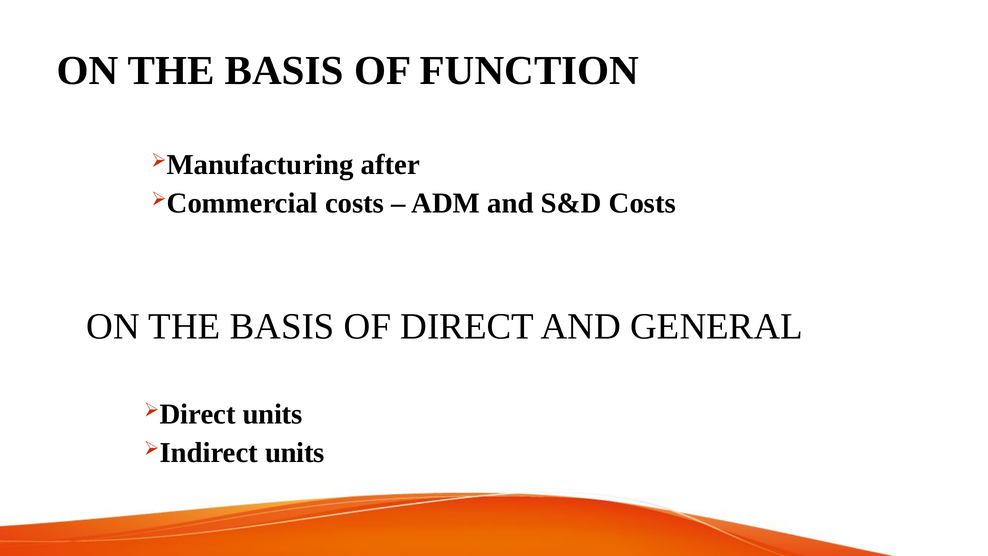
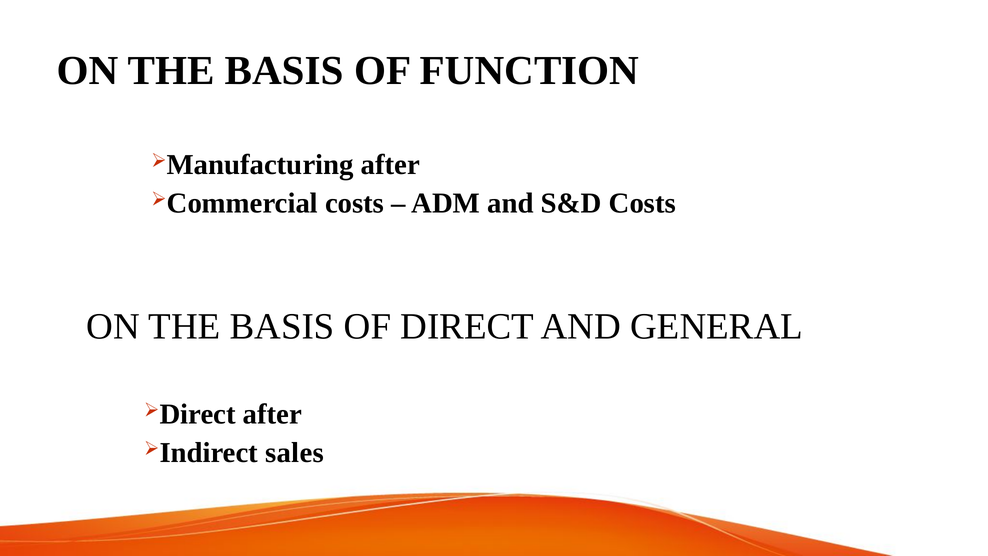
Direct units: units -> after
Indirect units: units -> sales
